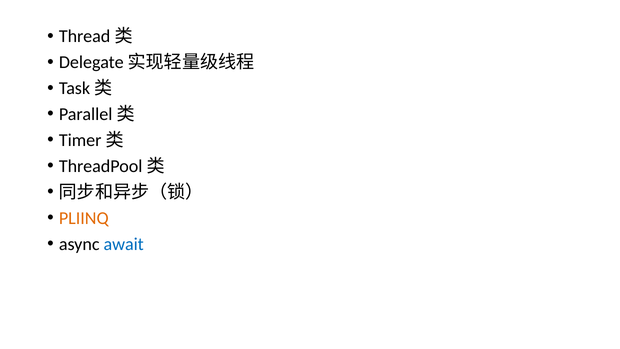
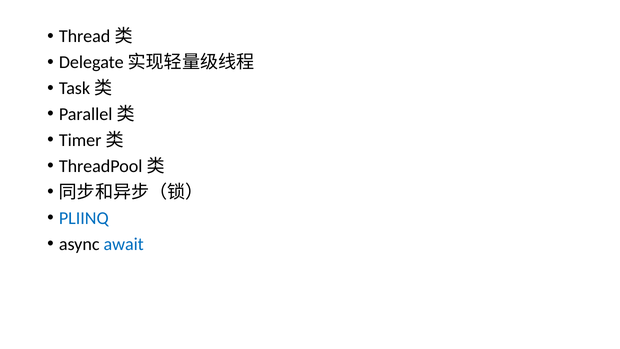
PLIINQ colour: orange -> blue
